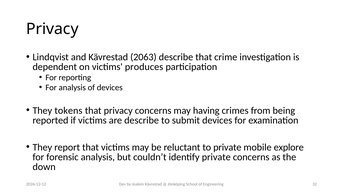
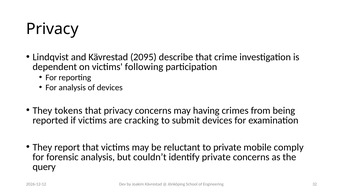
2063: 2063 -> 2095
produces: produces -> following
are describe: describe -> cracking
explore: explore -> comply
down: down -> query
